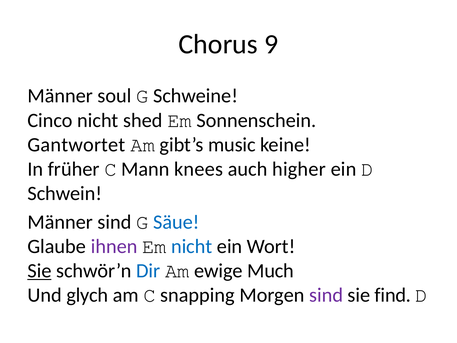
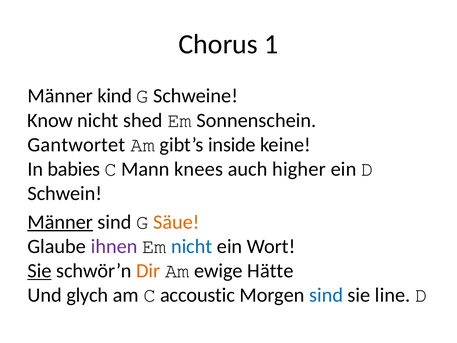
9: 9 -> 1
soul: soul -> kind
Cinco: Cinco -> Know
music: music -> inside
früher: früher -> babies
Männer at (60, 222) underline: none -> present
Säue colour: blue -> orange
Dir colour: blue -> orange
Much: Much -> Hätte
snapping: snapping -> accoustic
sind at (326, 295) colour: purple -> blue
find: find -> line
